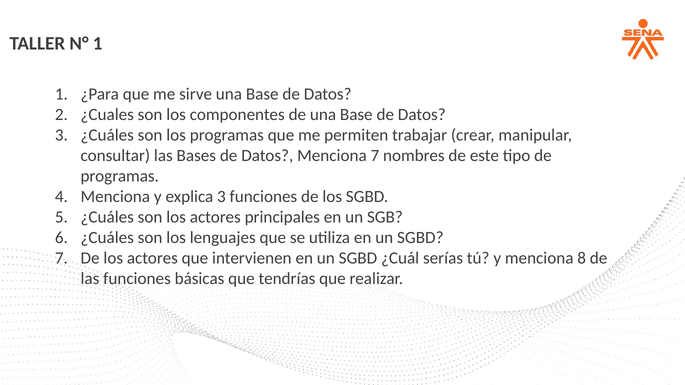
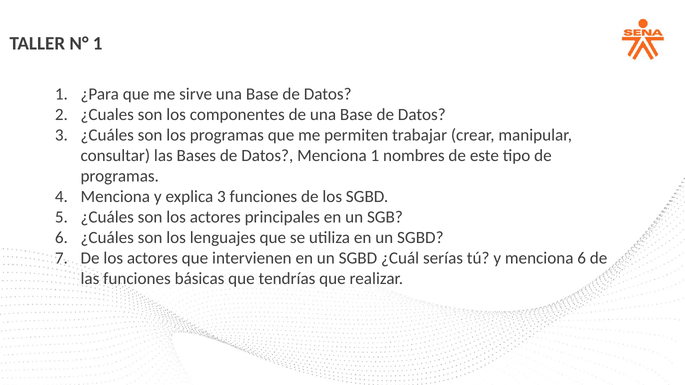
Menciona 7: 7 -> 1
menciona 8: 8 -> 6
